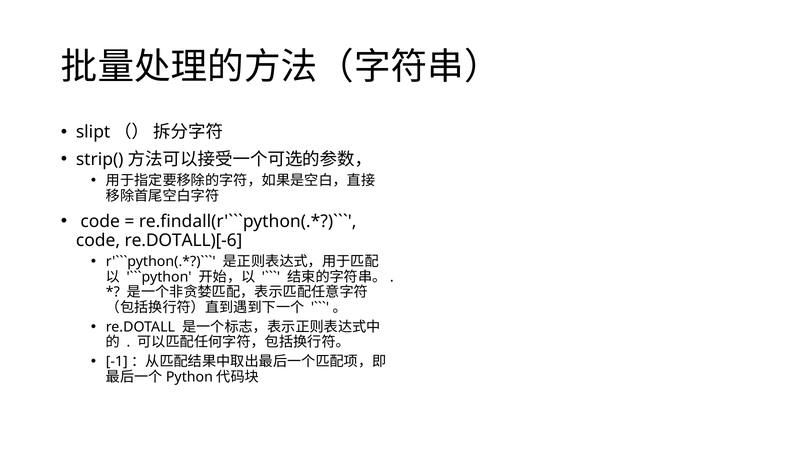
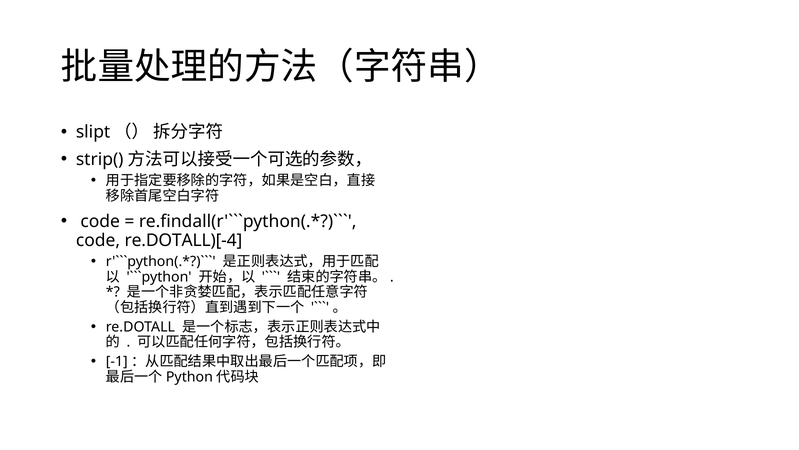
re.DOTALL)[-6: re.DOTALL)[-6 -> re.DOTALL)[-4
